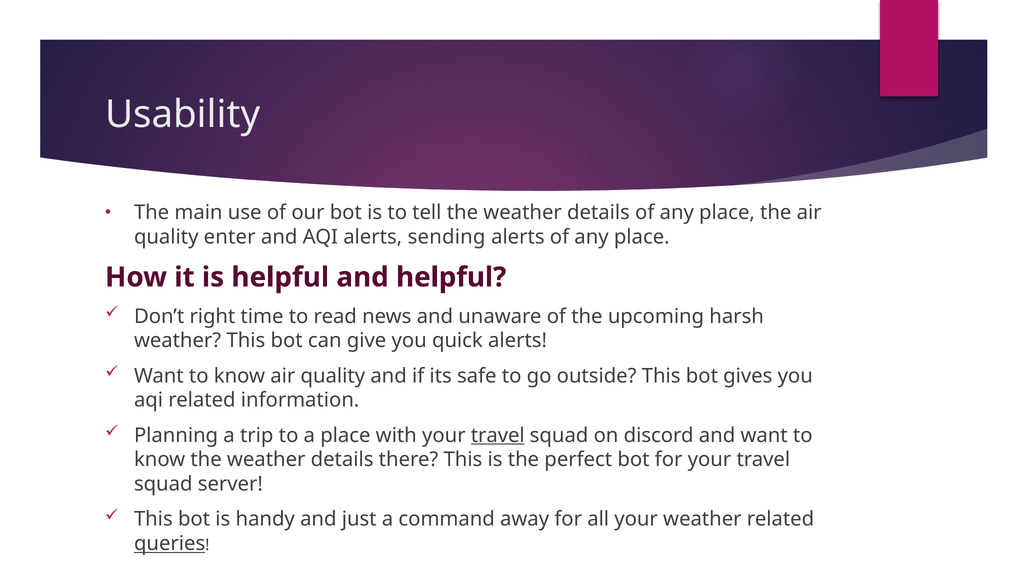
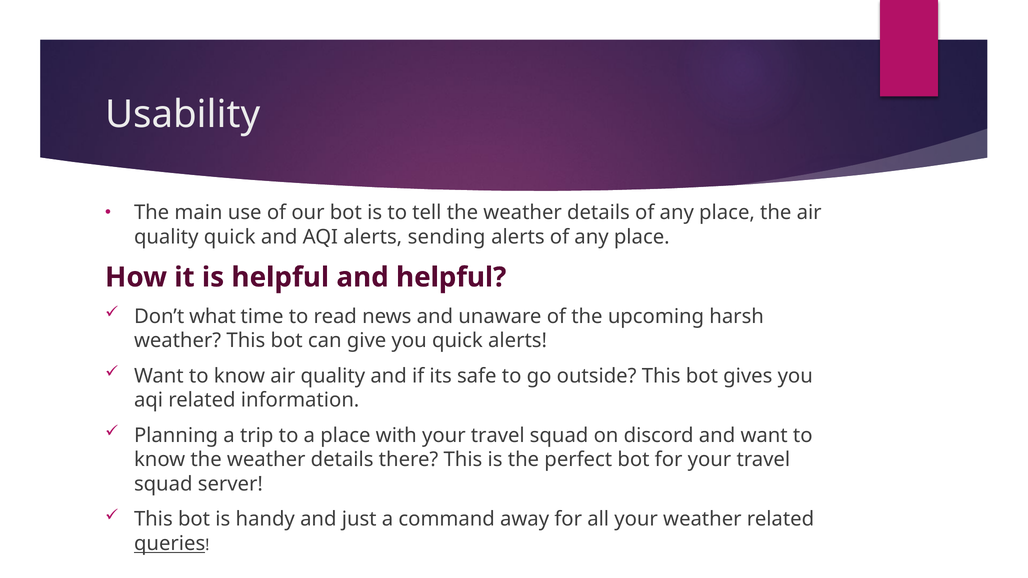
quality enter: enter -> quick
right: right -> what
travel at (498, 436) underline: present -> none
